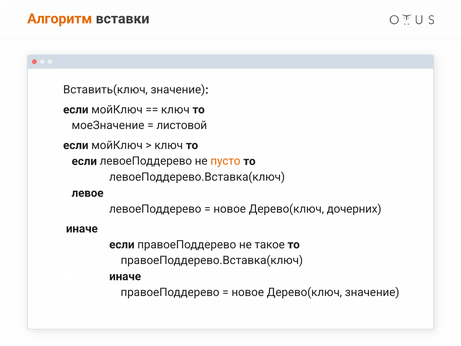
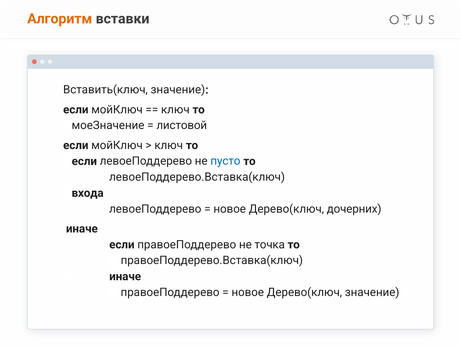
пусто colour: orange -> blue
левое: левое -> входа
такое: такое -> точка
